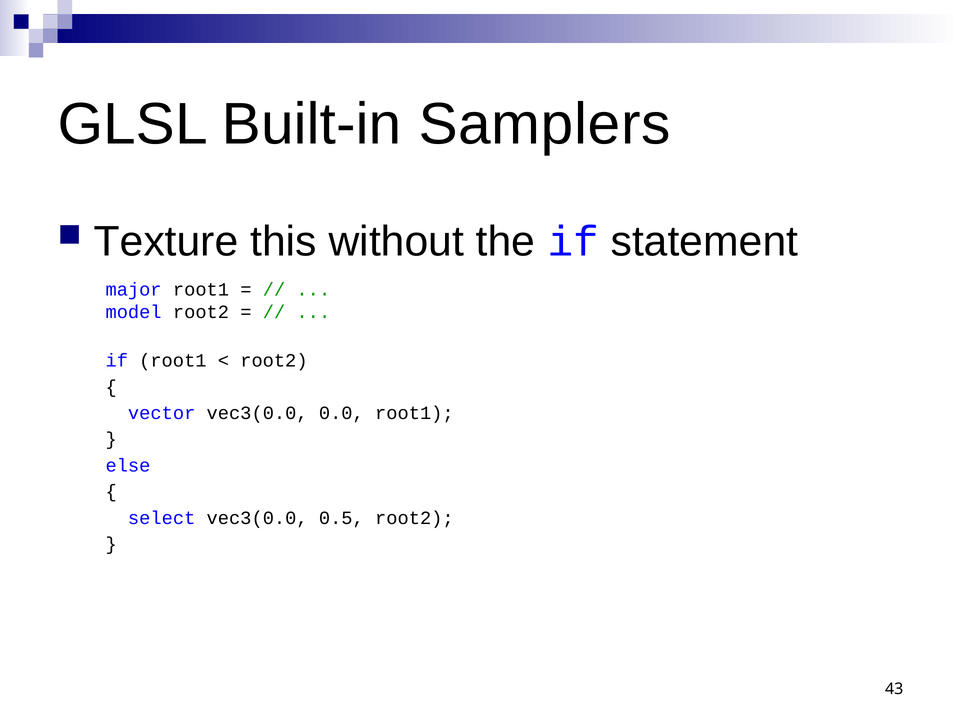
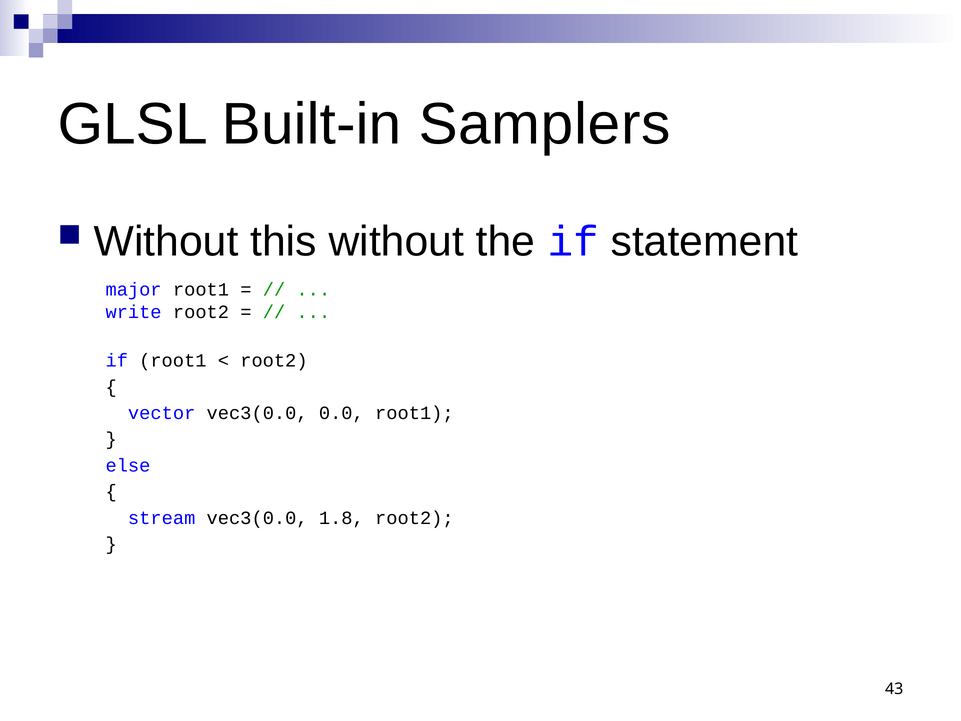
Texture at (166, 242): Texture -> Without
model: model -> write
select: select -> stream
0.5: 0.5 -> 1.8
